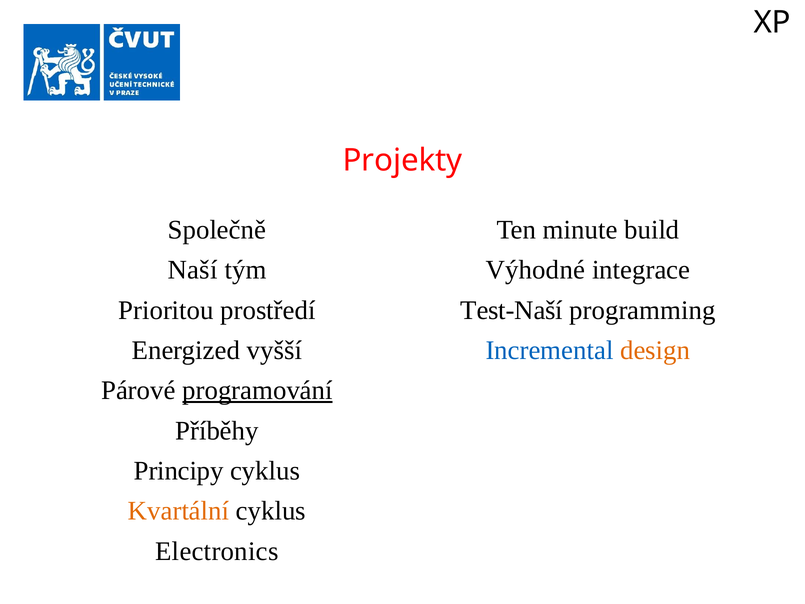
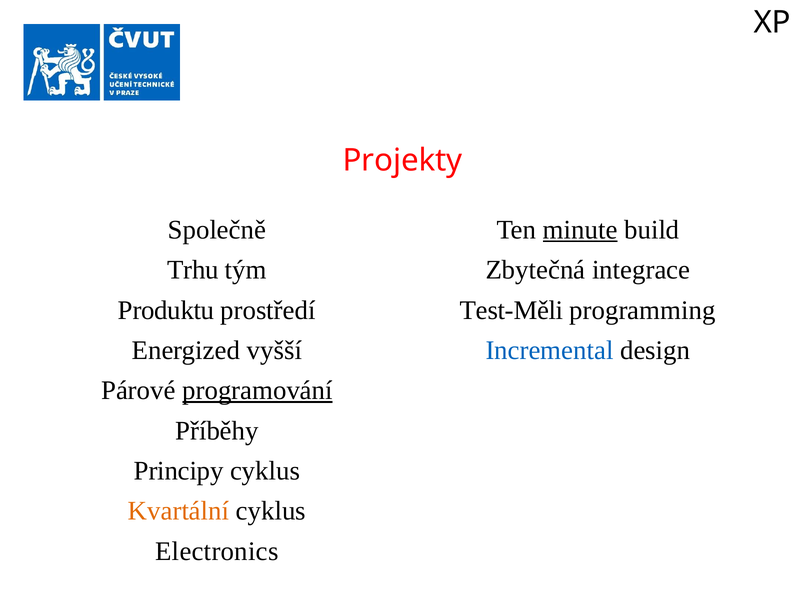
minute underline: none -> present
Naší: Naší -> Trhu
Výhodné: Výhodné -> Zbytečná
Prioritou: Prioritou -> Produktu
Test-Naší: Test-Naší -> Test-Měli
design colour: orange -> black
